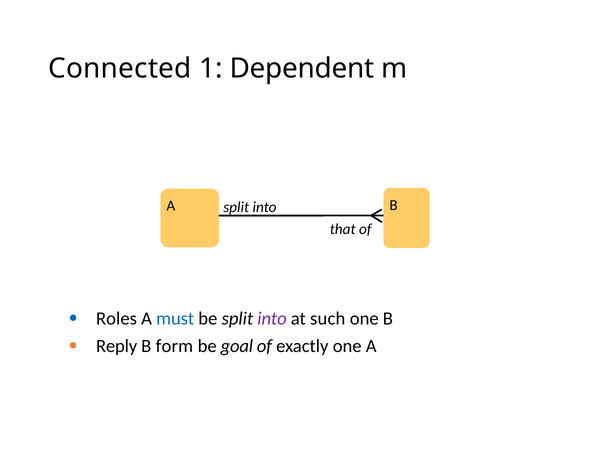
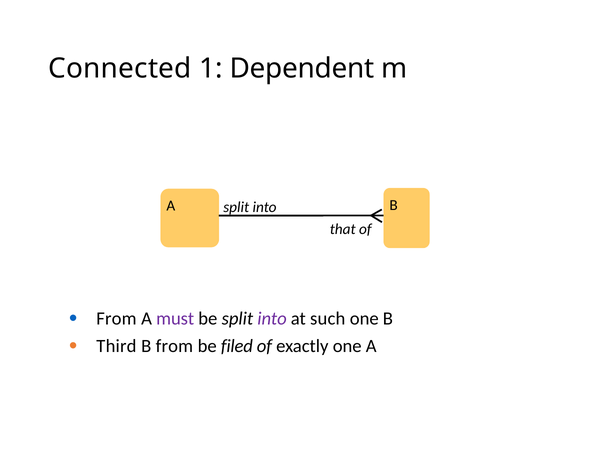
Roles at (117, 318): Roles -> From
must colour: blue -> purple
Reply: Reply -> Third
B form: form -> from
goal: goal -> filed
